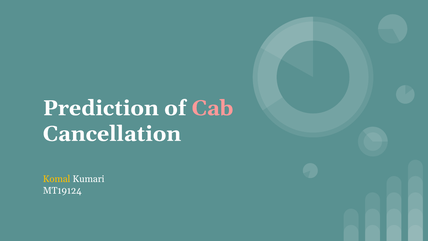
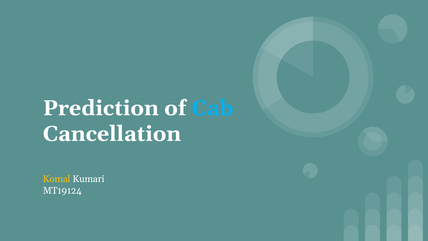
Cab colour: pink -> light blue
